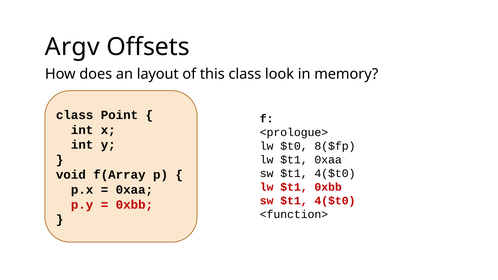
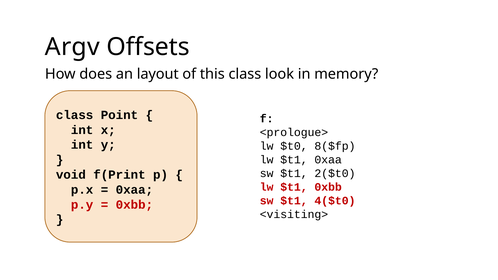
4($t0 at (335, 173): 4($t0 -> 2($t0
f(Array: f(Array -> f(Print
<function>: <function> -> <visiting>
